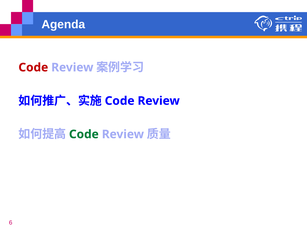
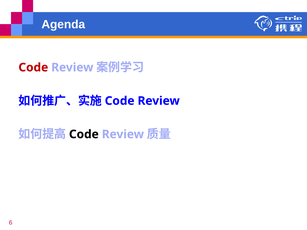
Code at (84, 134) colour: green -> black
